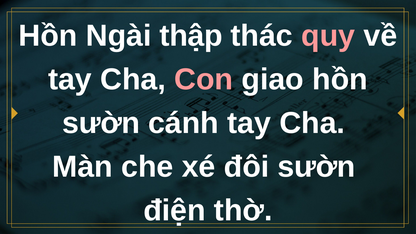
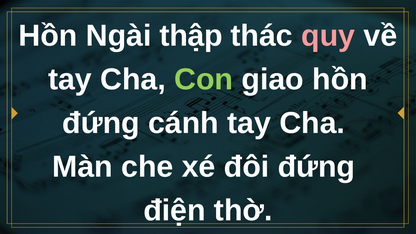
Con colour: pink -> light green
sườn at (101, 123): sườn -> đứng
đôi sườn: sườn -> đứng
